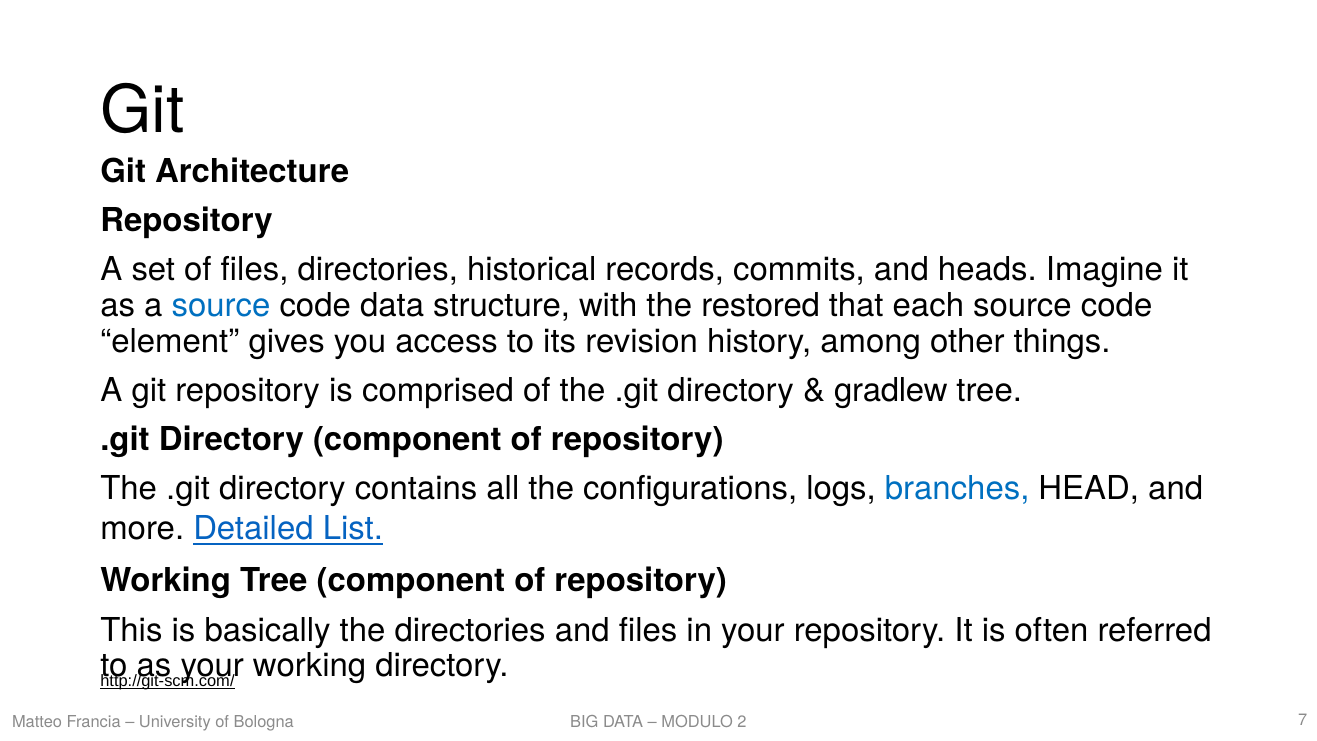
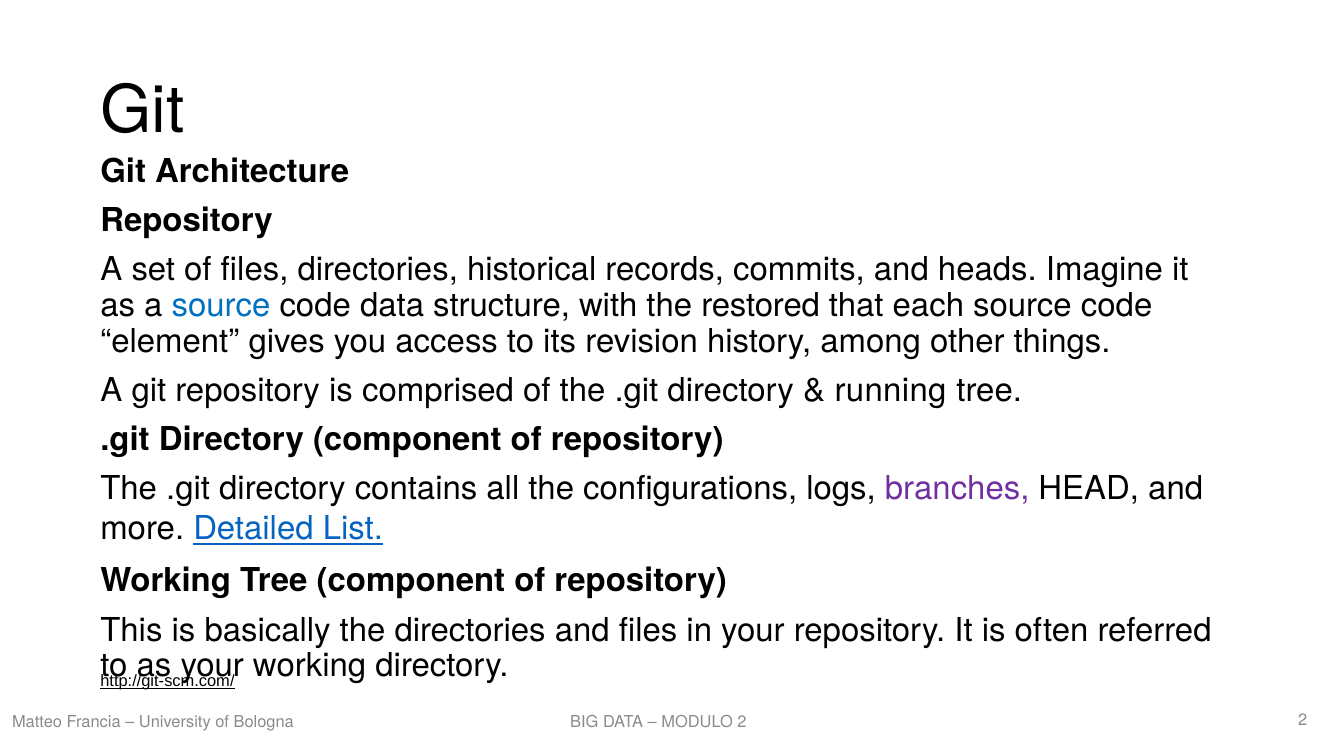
gradlew: gradlew -> running
branches colour: blue -> purple
Bologna 7: 7 -> 2
